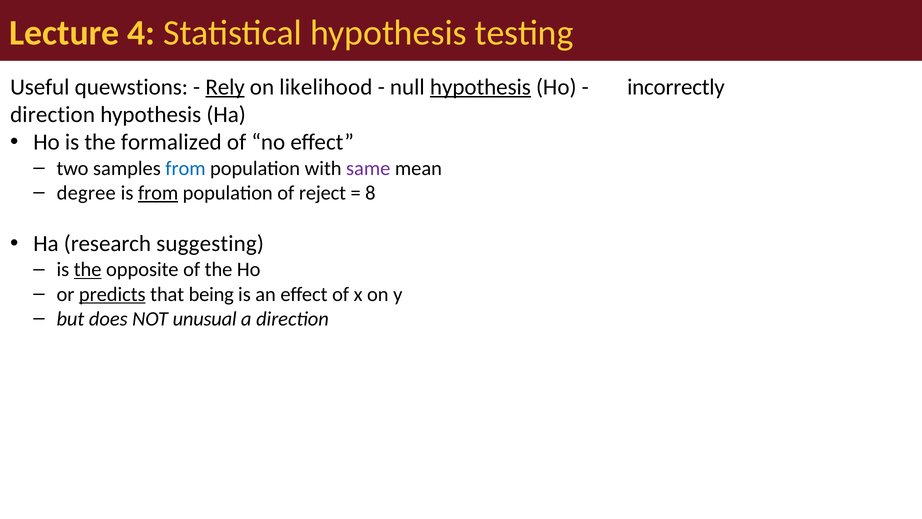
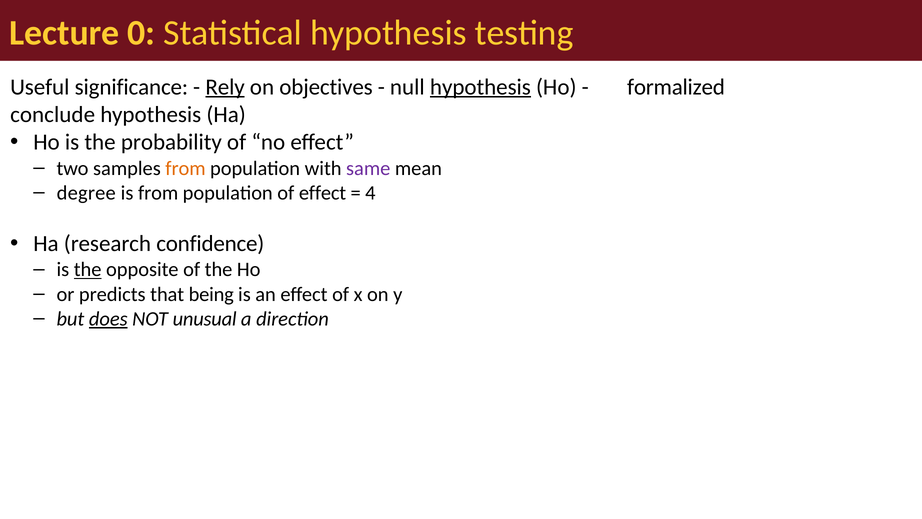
4: 4 -> 0
quewstions: quewstions -> significance
likelihood: likelihood -> objectives
incorrectly: incorrectly -> formalized
direction at (53, 115): direction -> conclude
formalized: formalized -> probability
from at (185, 168) colour: blue -> orange
from at (158, 193) underline: present -> none
of reject: reject -> effect
8: 8 -> 4
suggesting: suggesting -> confidence
predicts underline: present -> none
does underline: none -> present
